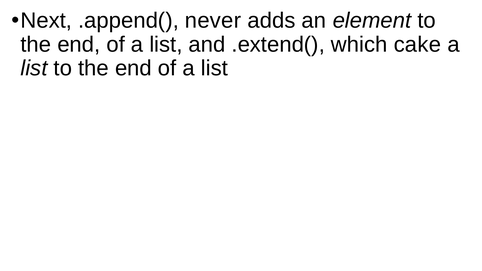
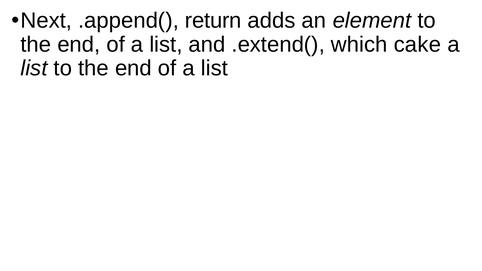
never: never -> return
